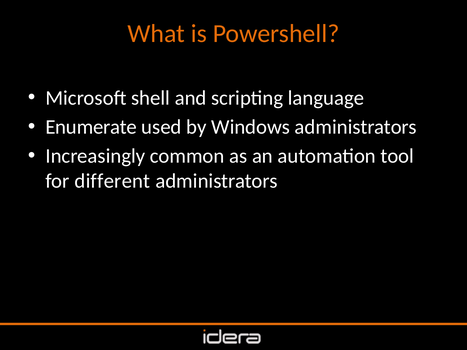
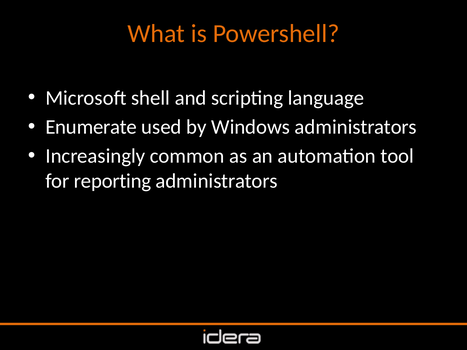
different: different -> reporting
